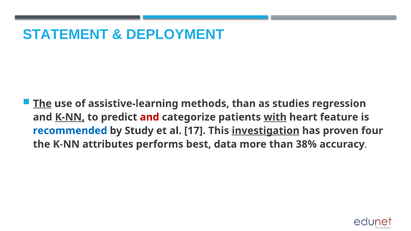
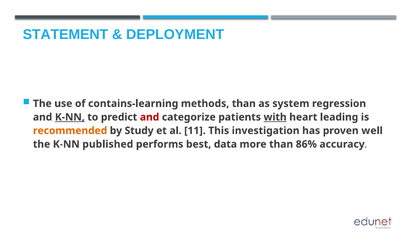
The at (42, 104) underline: present -> none
assistive-learning: assistive-learning -> contains-learning
studies: studies -> system
feature: feature -> leading
recommended colour: blue -> orange
17: 17 -> 11
investigation underline: present -> none
four: four -> well
attributes: attributes -> published
38%: 38% -> 86%
